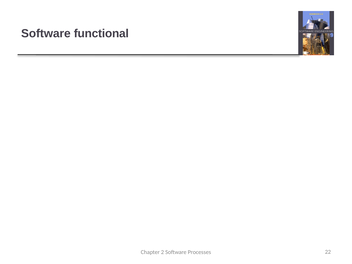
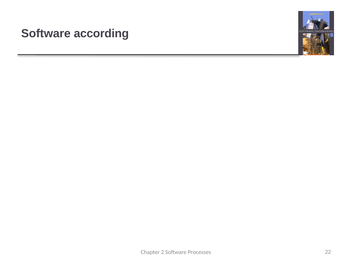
functional: functional -> according
